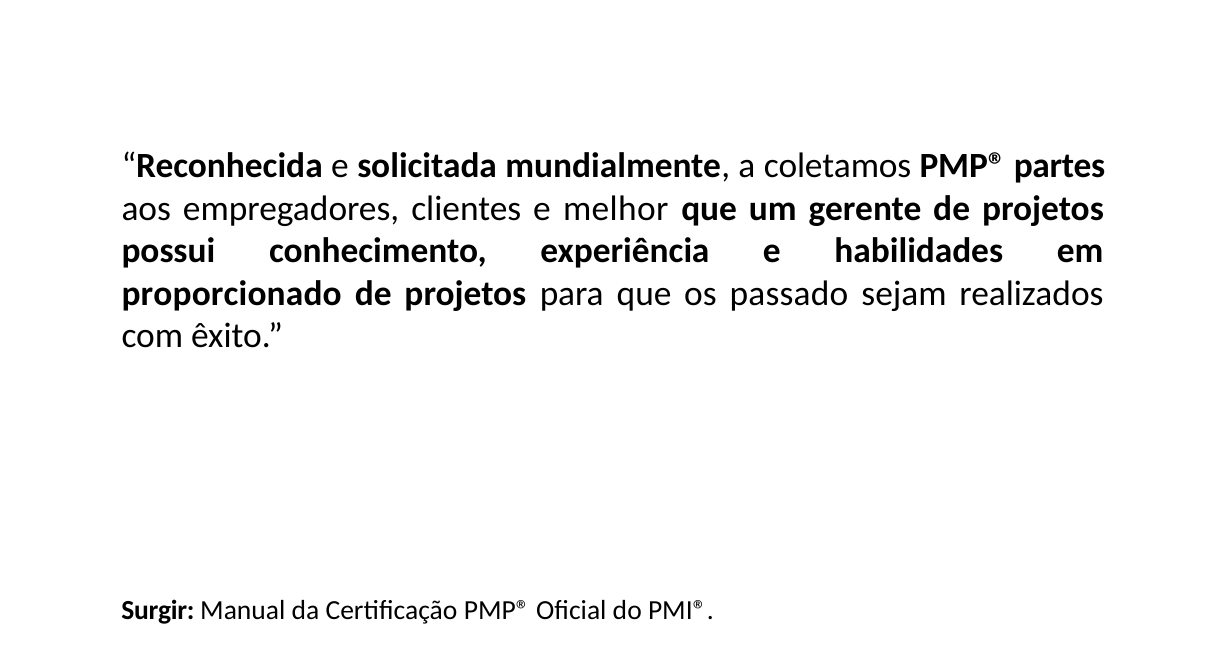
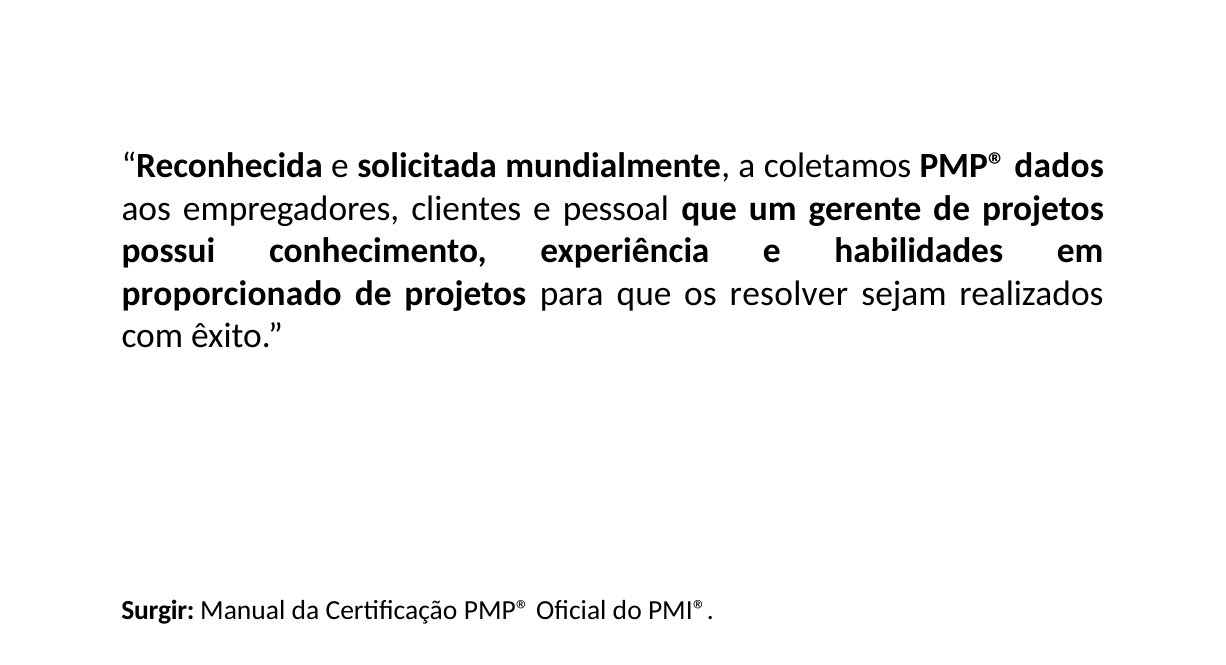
partes: partes -> dados
melhor: melhor -> pessoal
passado: passado -> resolver
